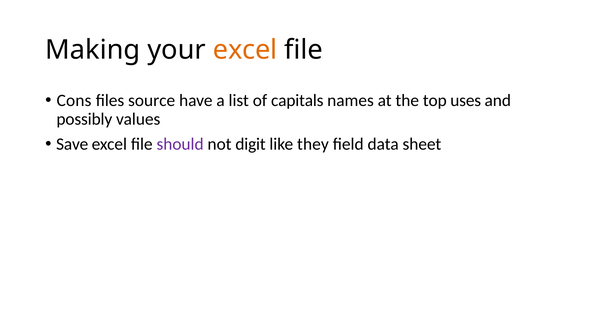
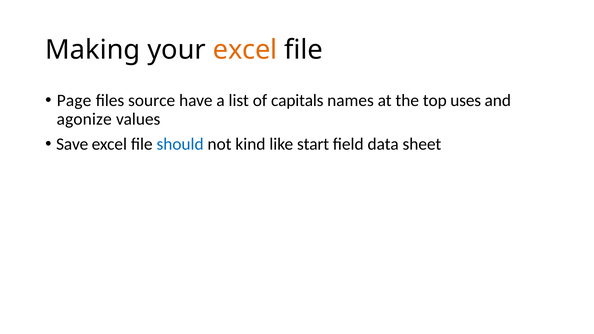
Cons: Cons -> Page
possibly: possibly -> agonize
should colour: purple -> blue
digit: digit -> kind
they: they -> start
